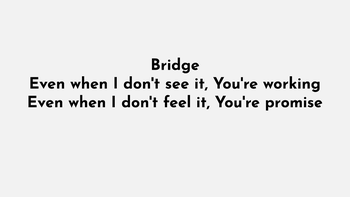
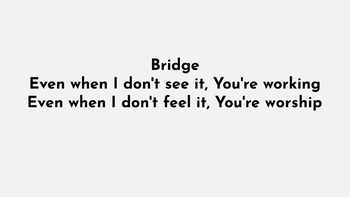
promise: promise -> worship
